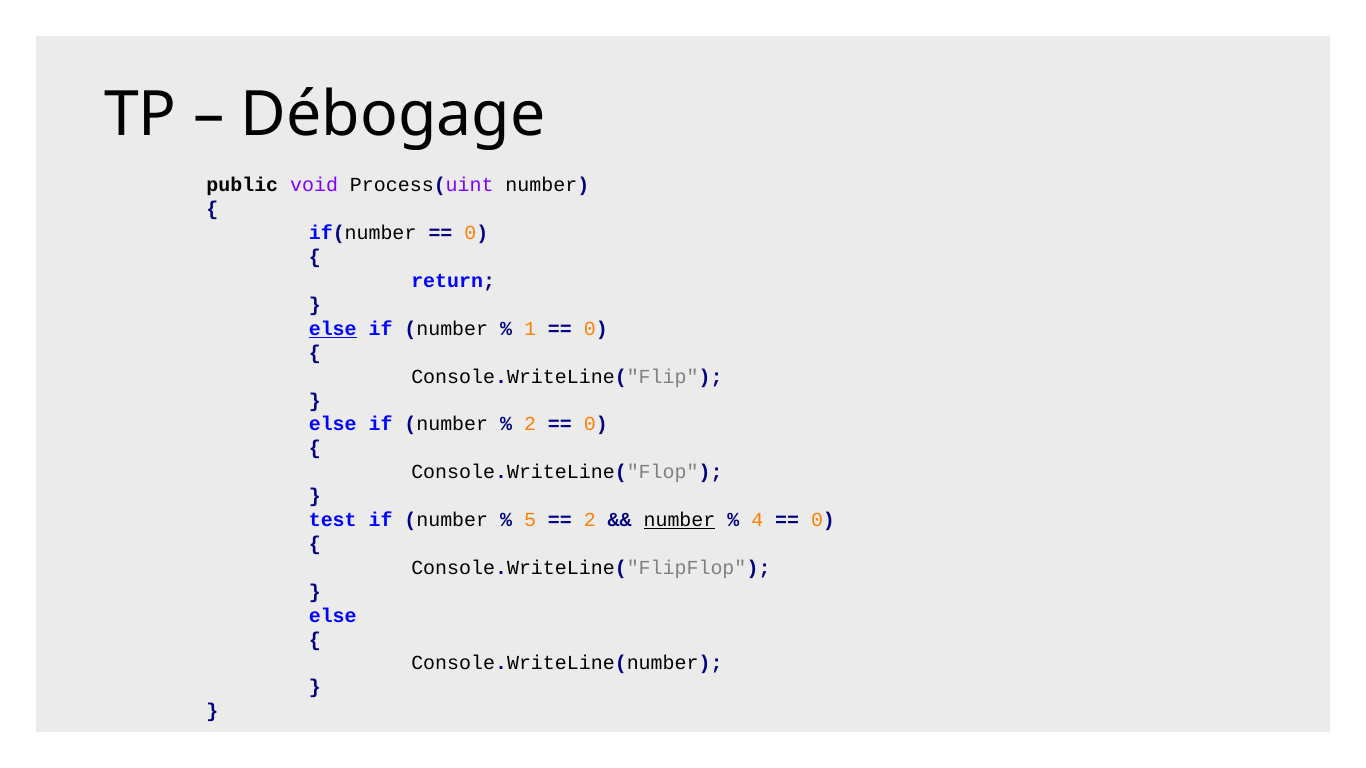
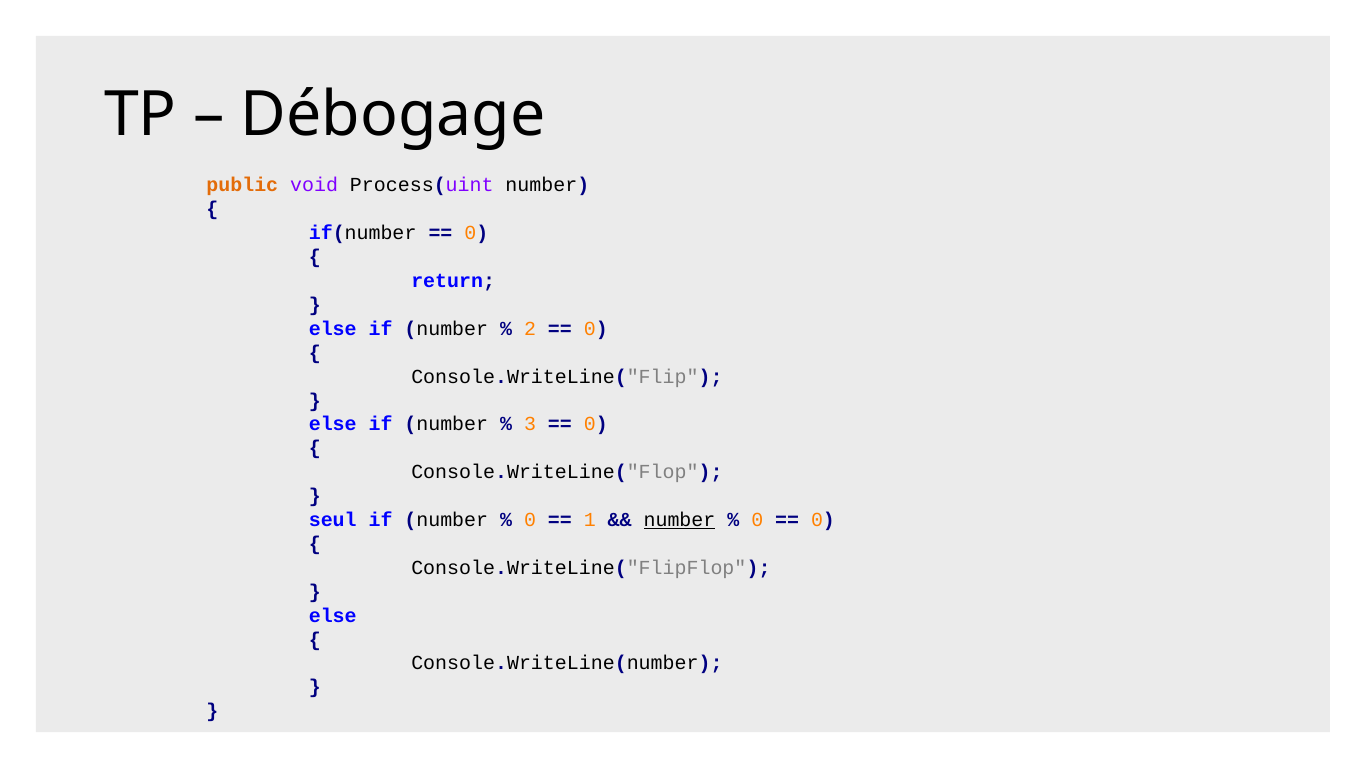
public colour: black -> orange
else at (333, 329) underline: present -> none
1: 1 -> 2
2 at (530, 425): 2 -> 3
test: test -> seul
5 at (530, 520): 5 -> 0
2 at (590, 520): 2 -> 1
4 at (757, 520): 4 -> 0
